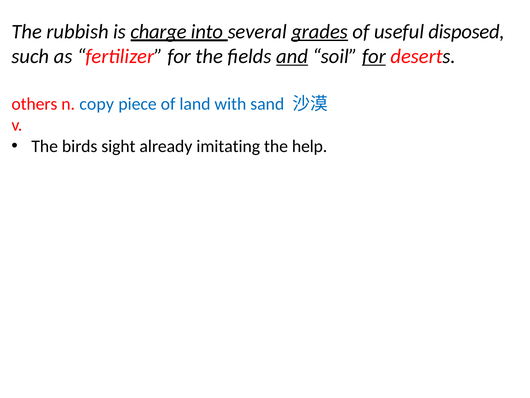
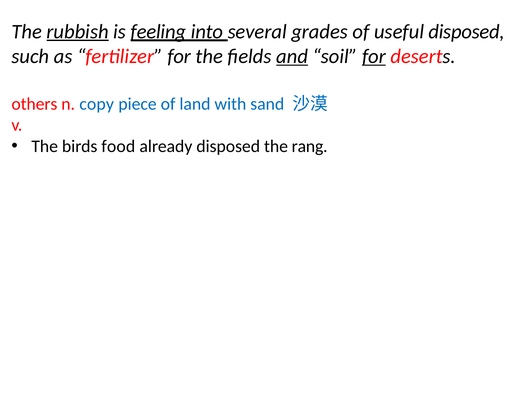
rubbish underline: none -> present
charge: charge -> feeling
grades underline: present -> none
sight: sight -> food
already imitating: imitating -> disposed
help: help -> rang
